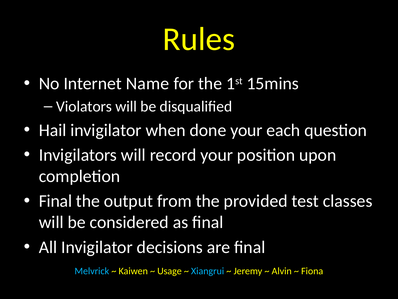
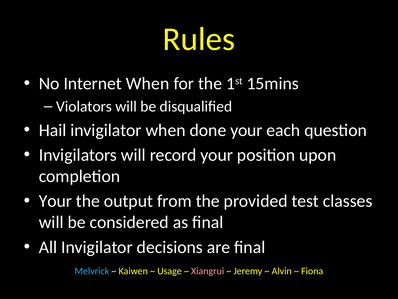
Internet Name: Name -> When
Final at (55, 201): Final -> Your
Xiangrui colour: light blue -> pink
